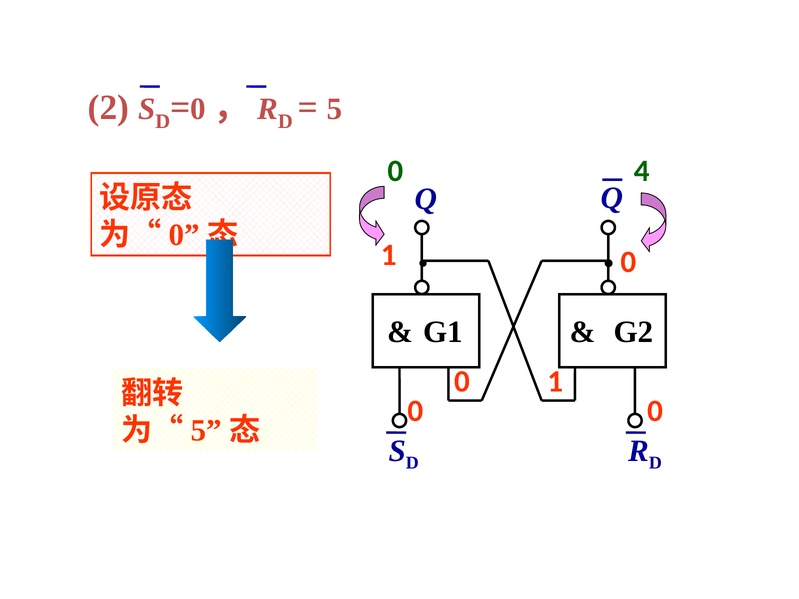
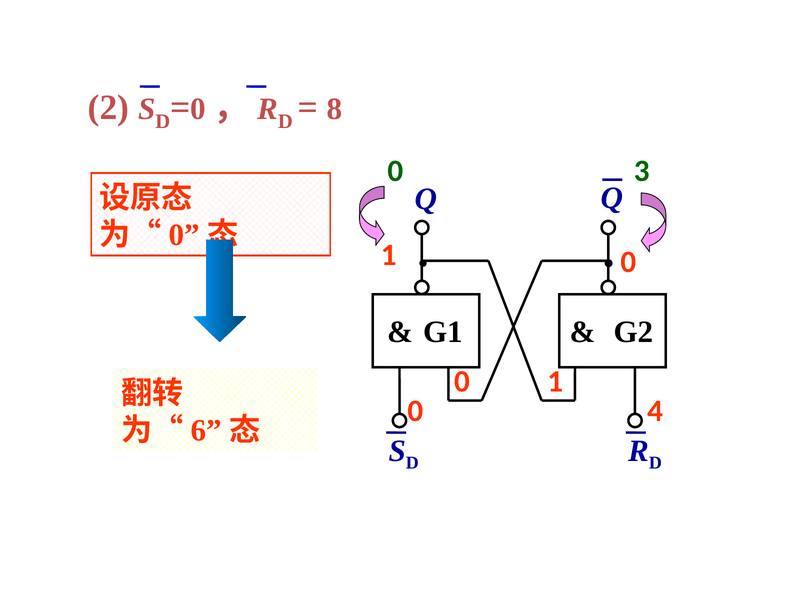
5 at (335, 109): 5 -> 8
4: 4 -> 3
0 at (655, 411): 0 -> 4
5 at (206, 431): 5 -> 6
